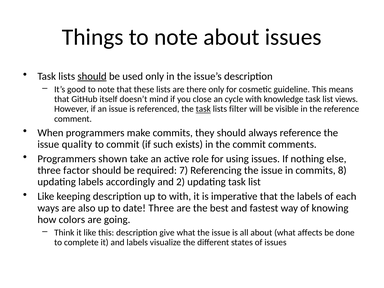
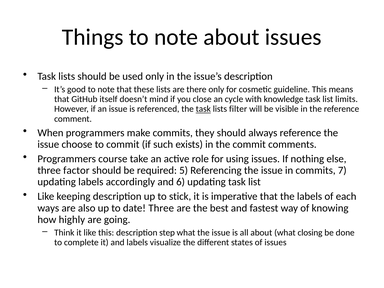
should at (92, 76) underline: present -> none
views: views -> limits
quality: quality -> choose
shown: shown -> course
7: 7 -> 5
8: 8 -> 7
2: 2 -> 6
to with: with -> stick
colors: colors -> highly
give: give -> step
affects: affects -> closing
